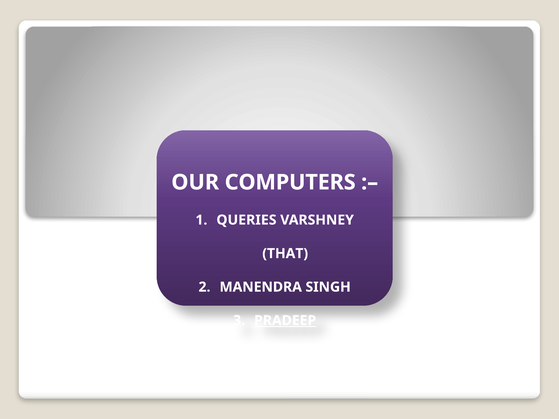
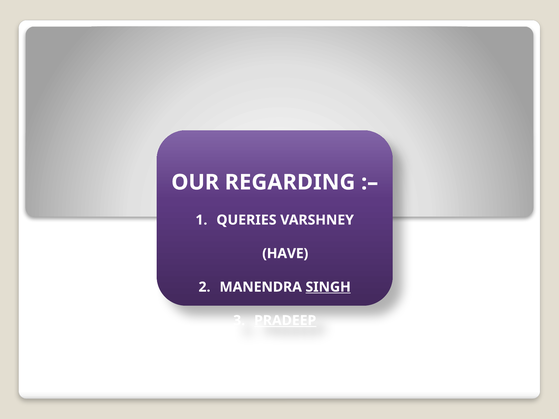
COMPUTERS: COMPUTERS -> REGARDING
THAT: THAT -> HAVE
SINGH underline: none -> present
